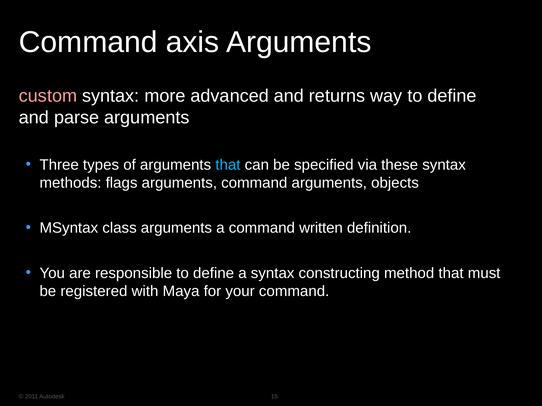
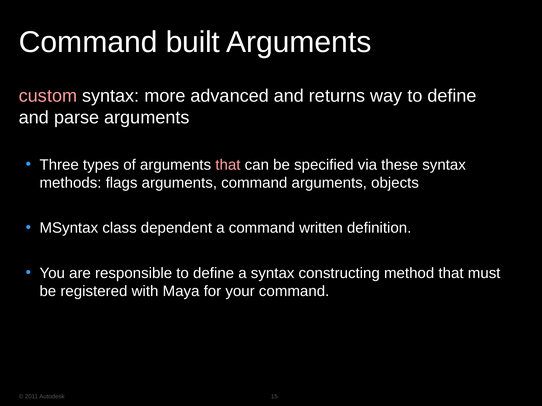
axis: axis -> built
that at (228, 165) colour: light blue -> pink
class arguments: arguments -> dependent
